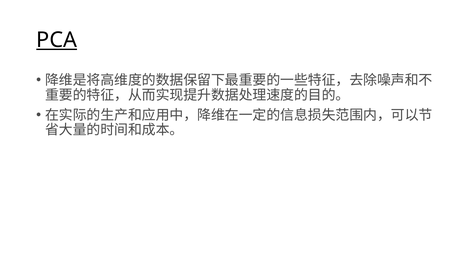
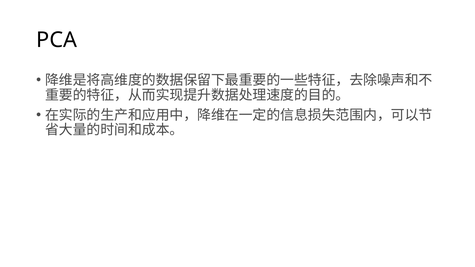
PCA underline: present -> none
